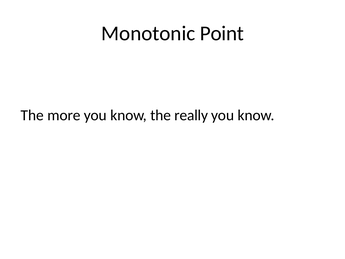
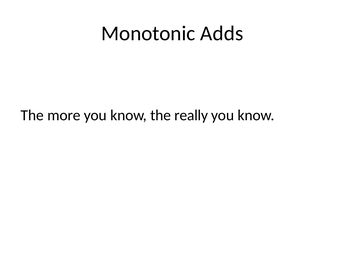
Point: Point -> Adds
